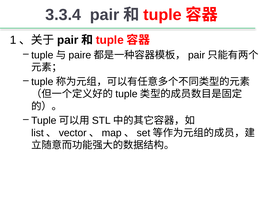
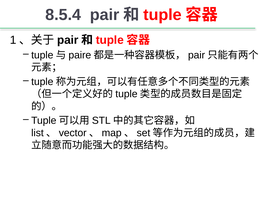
3.3.4: 3.3.4 -> 8.5.4
